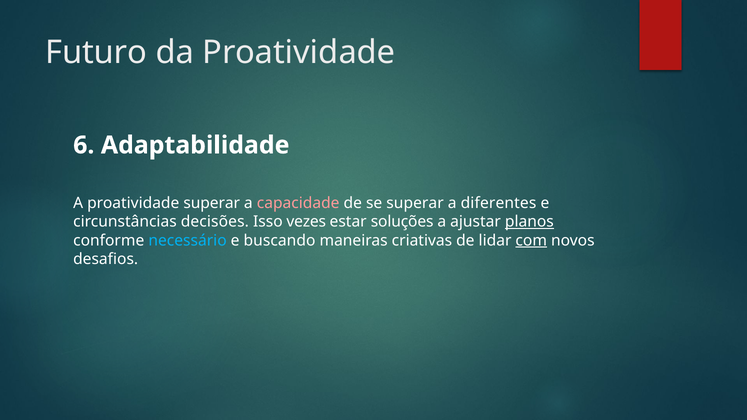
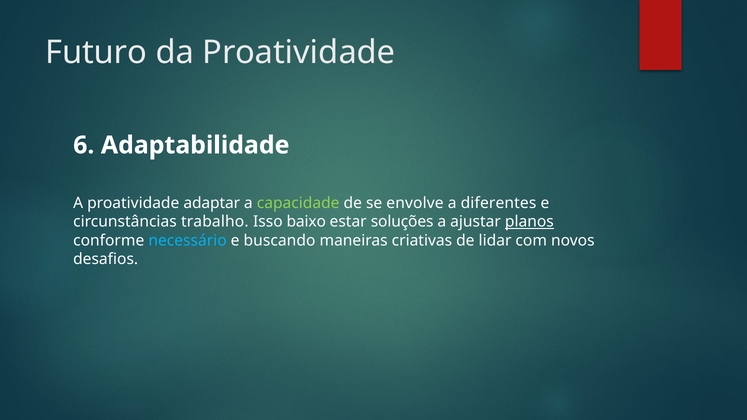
proatividade superar: superar -> adaptar
capacidade colour: pink -> light green
se superar: superar -> envolve
decisões: decisões -> trabalho
vezes: vezes -> baixo
com underline: present -> none
